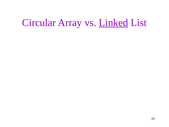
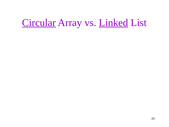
Circular underline: none -> present
